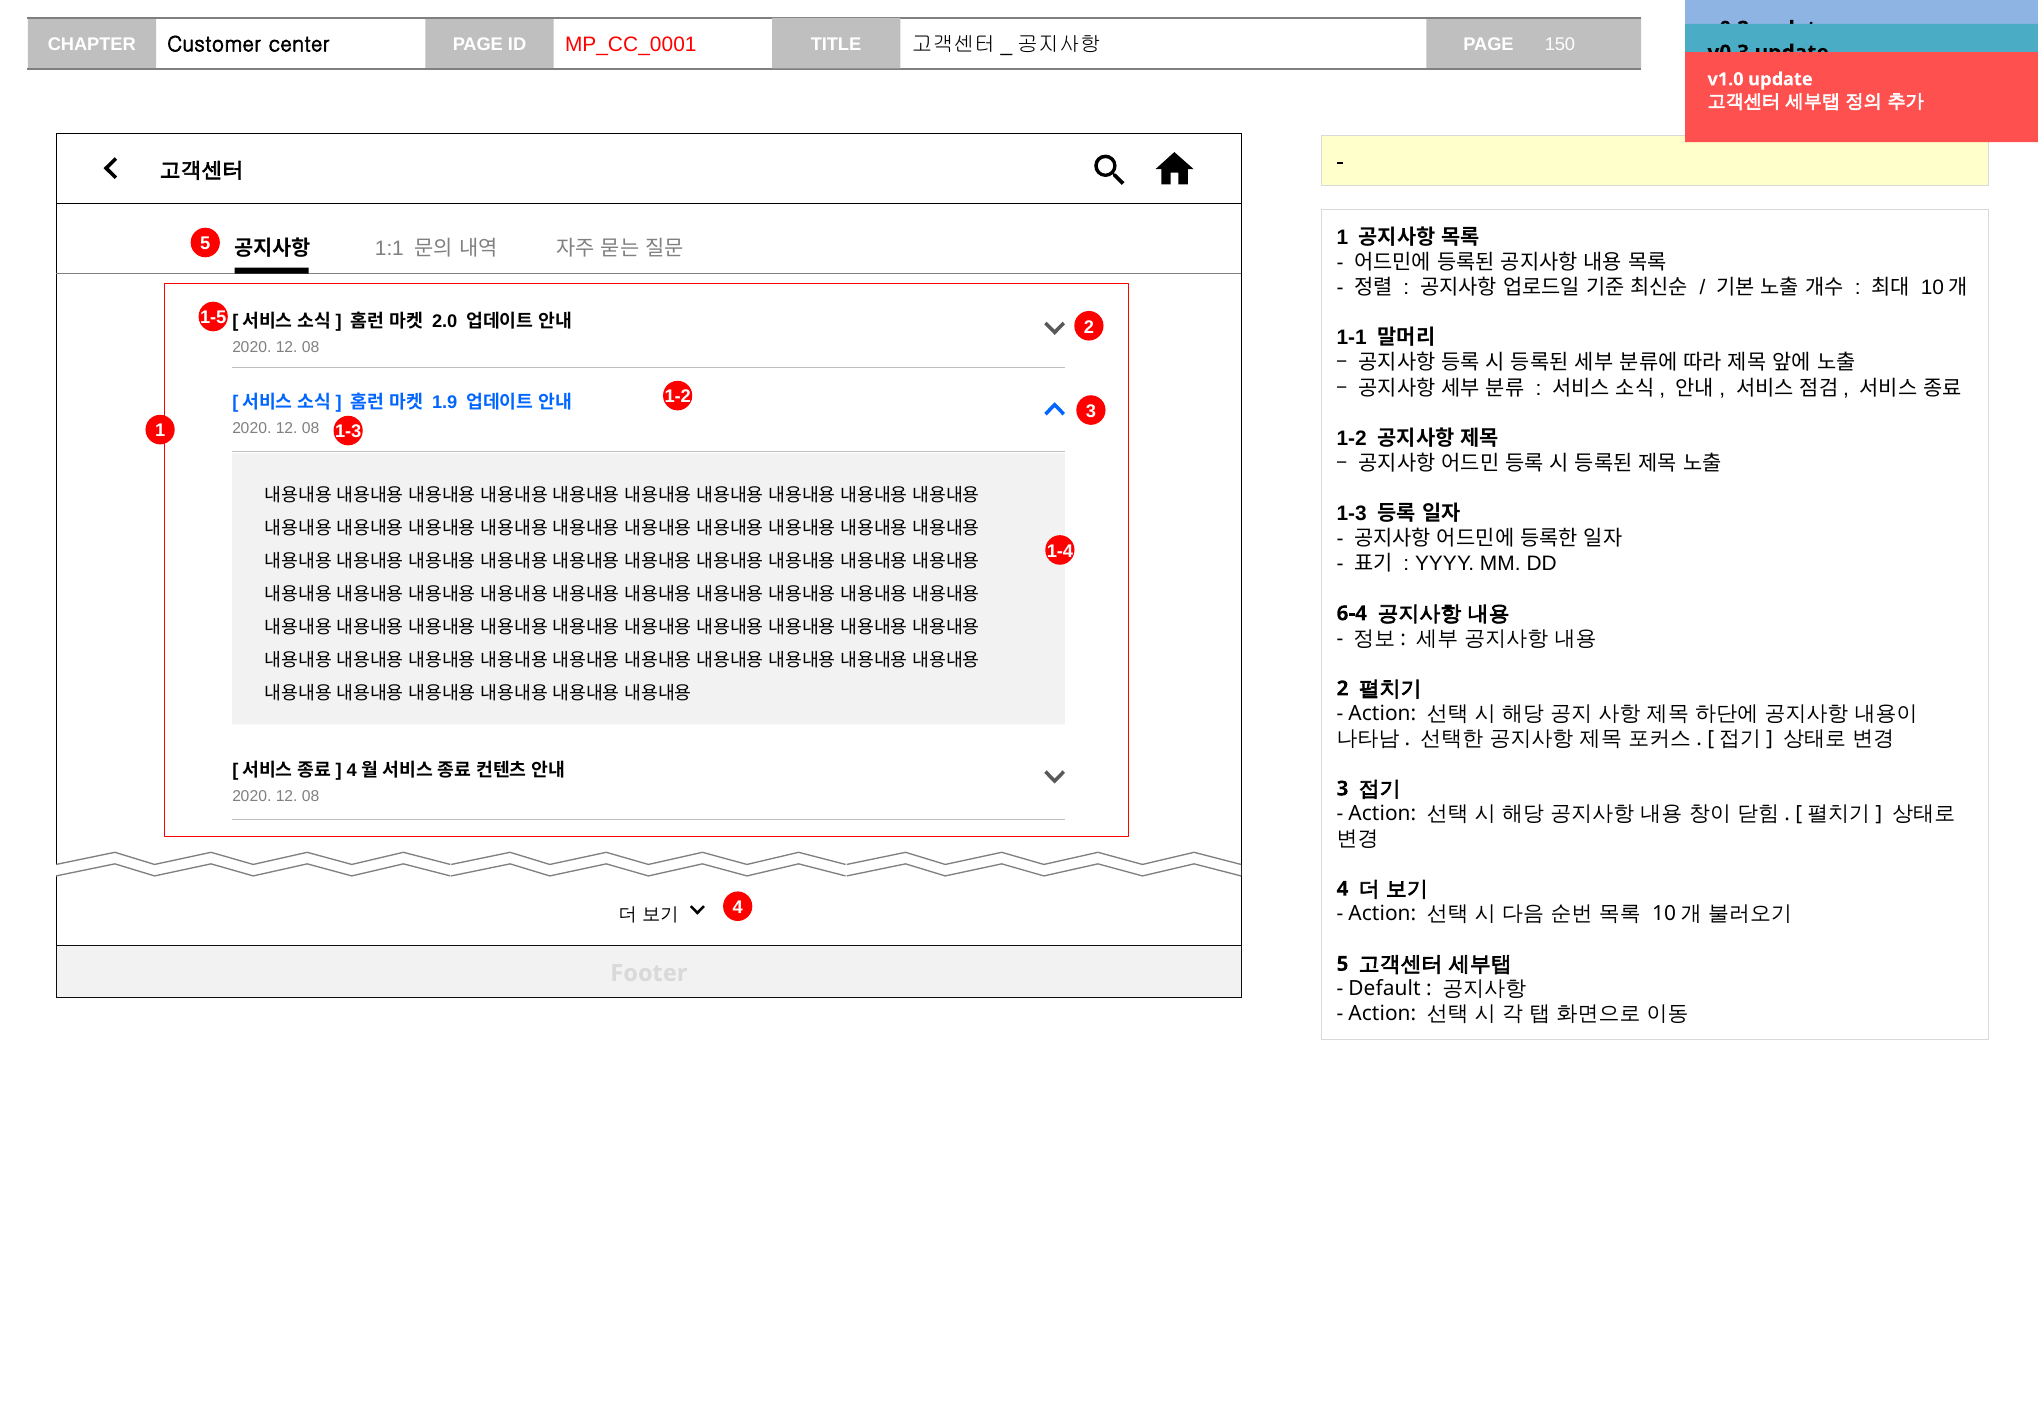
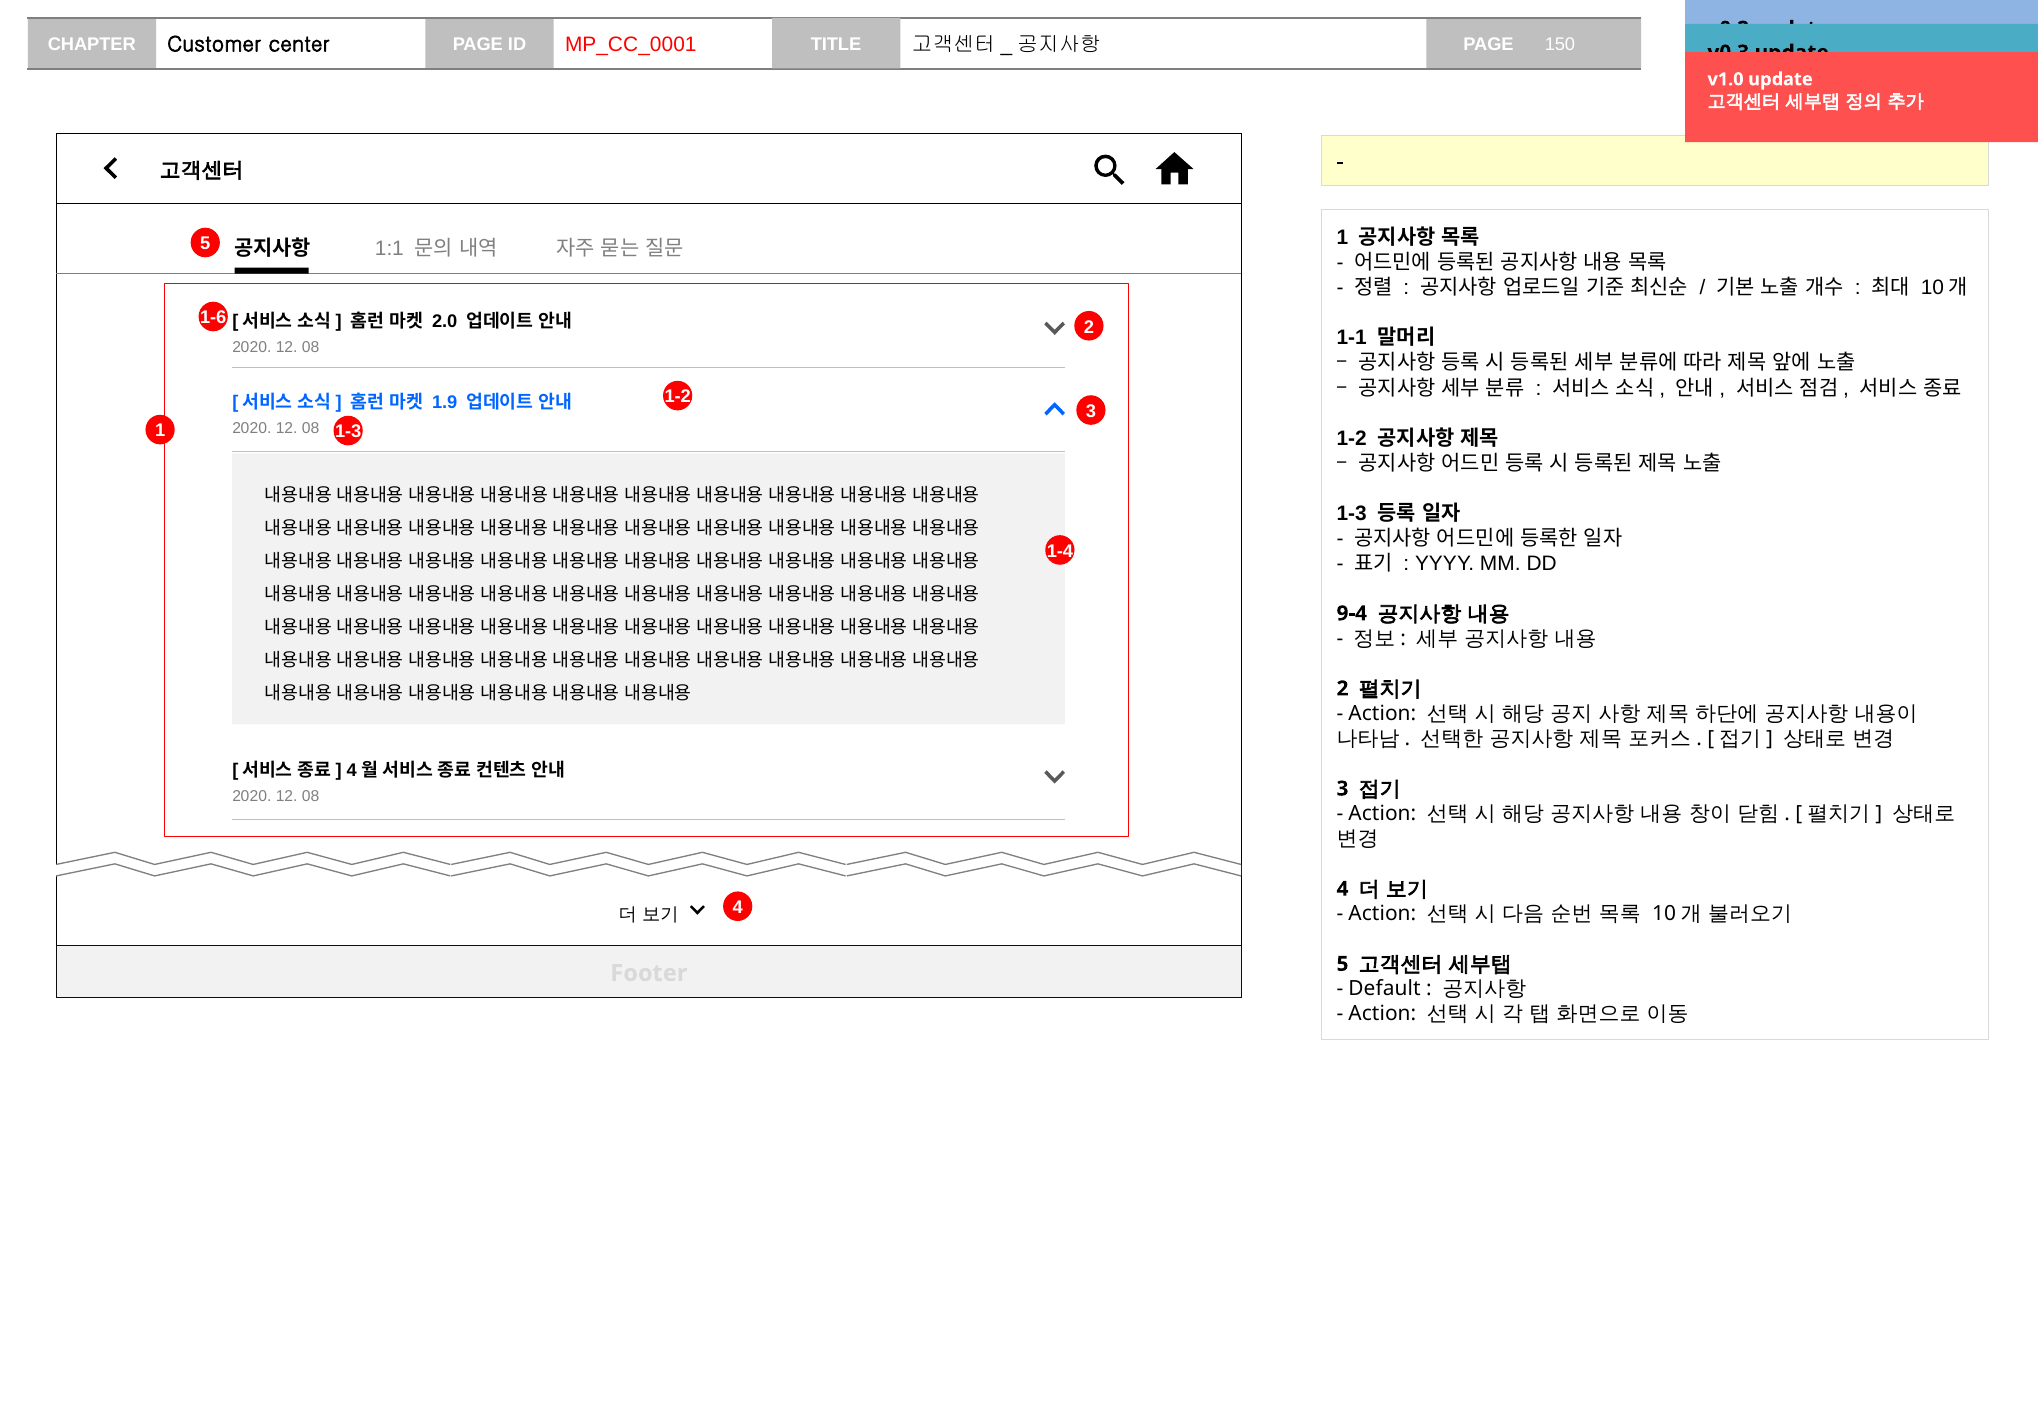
1-5: 1-5 -> 1-6
6-4: 6-4 -> 9-4
